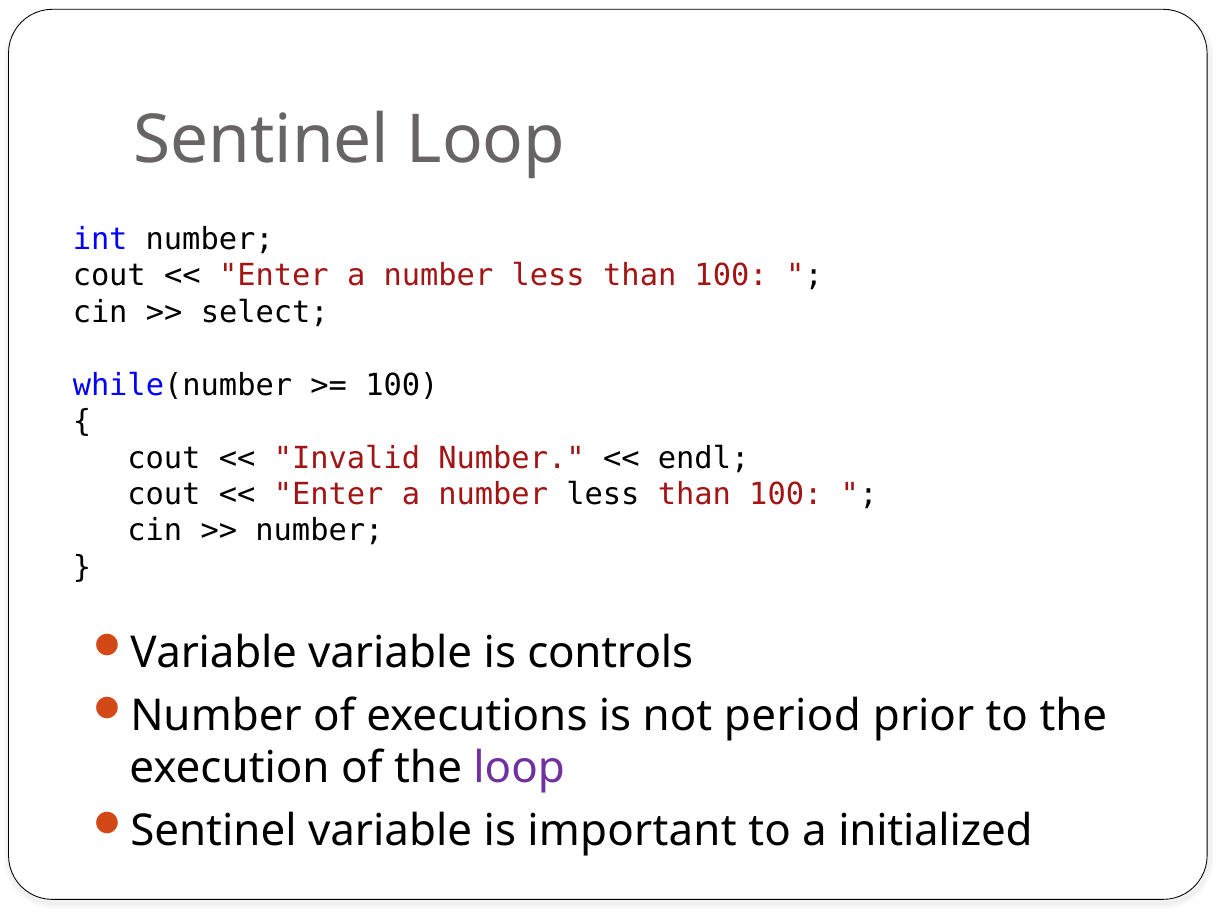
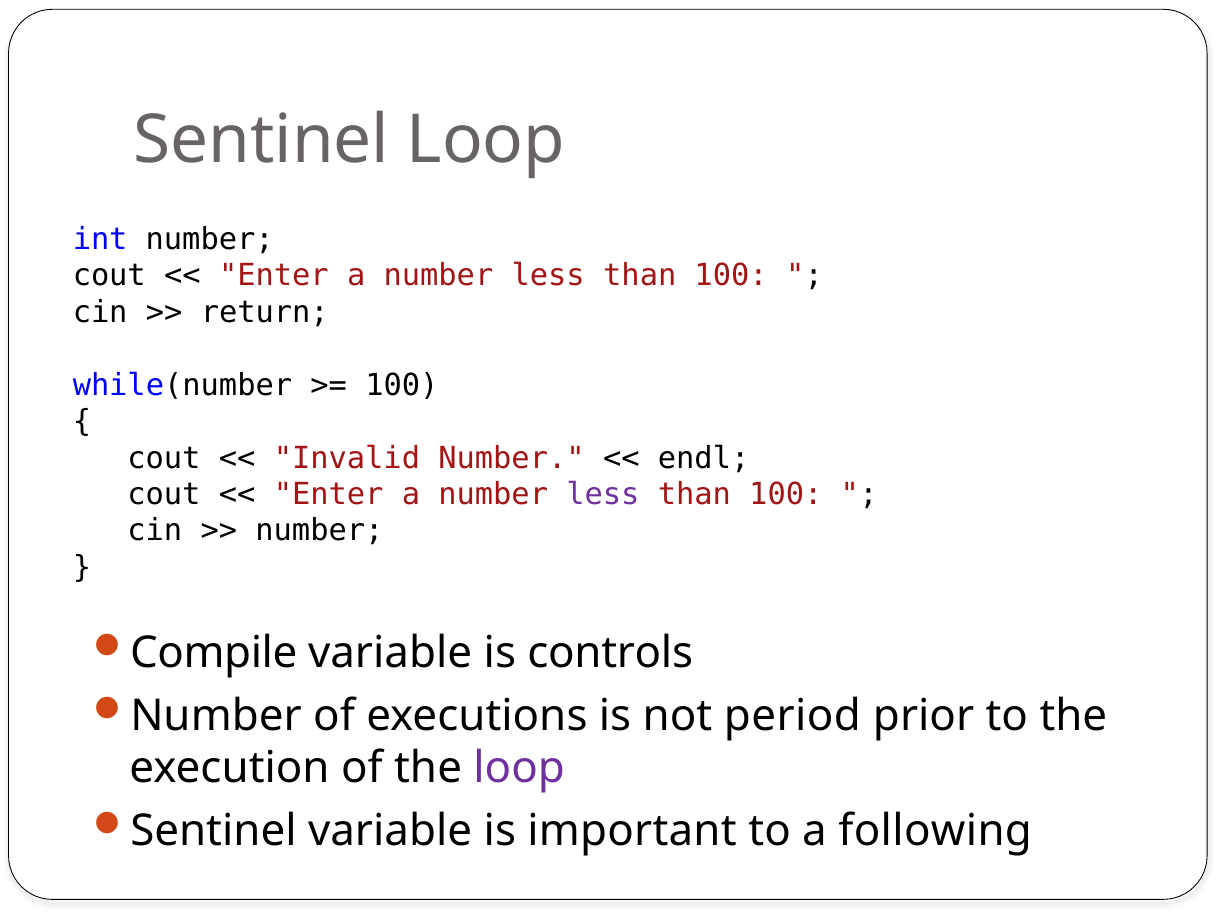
select: select -> return
less at (603, 494) colour: black -> purple
Variable at (214, 653): Variable -> Compile
initialized: initialized -> following
